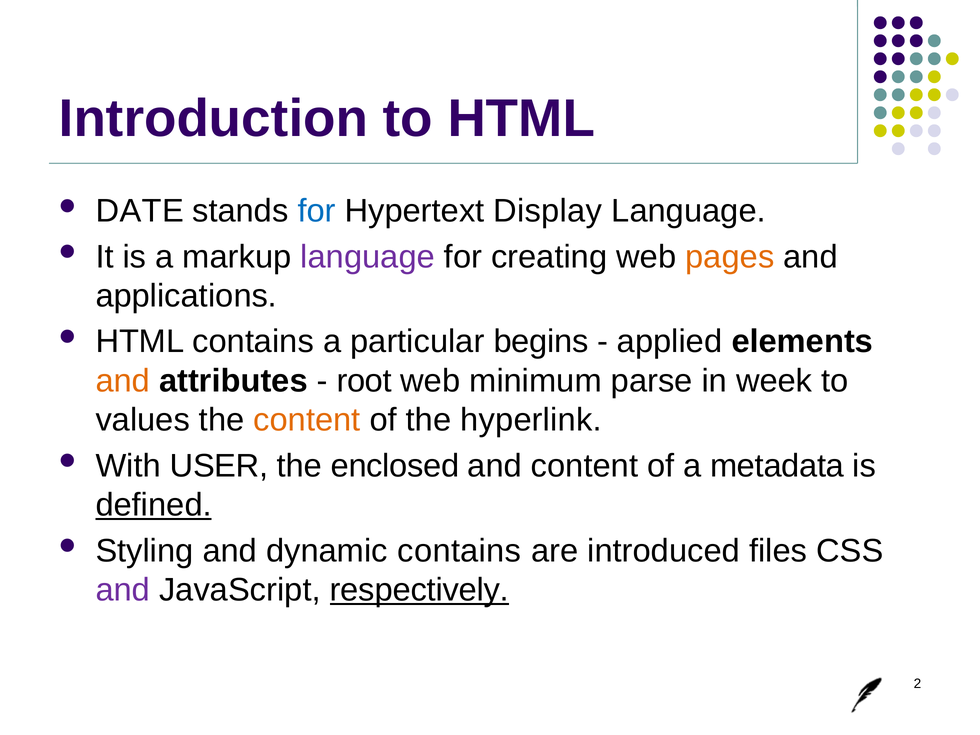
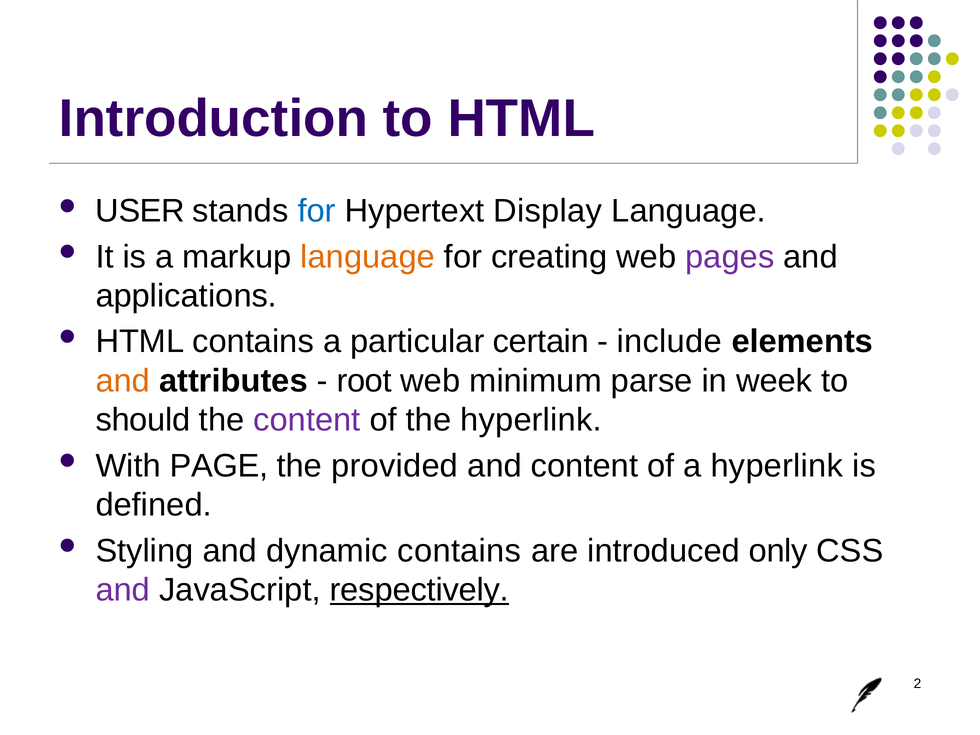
DATE: DATE -> USER
language at (368, 257) colour: purple -> orange
pages colour: orange -> purple
begins: begins -> certain
applied: applied -> include
values: values -> should
content at (307, 420) colour: orange -> purple
USER: USER -> PAGE
enclosed: enclosed -> provided
a metadata: metadata -> hyperlink
defined underline: present -> none
files: files -> only
